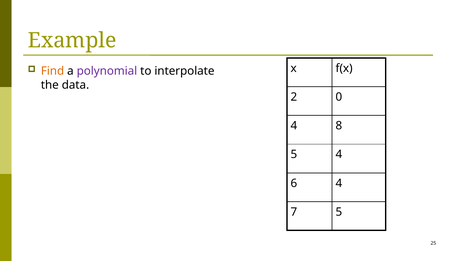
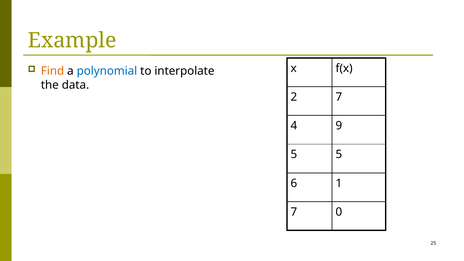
polynomial colour: purple -> blue
2 0: 0 -> 7
8: 8 -> 9
5 4: 4 -> 5
6 4: 4 -> 1
7 5: 5 -> 0
